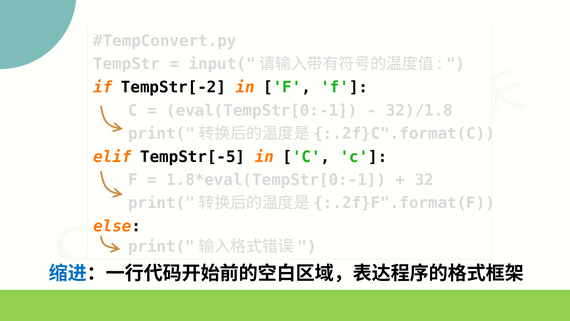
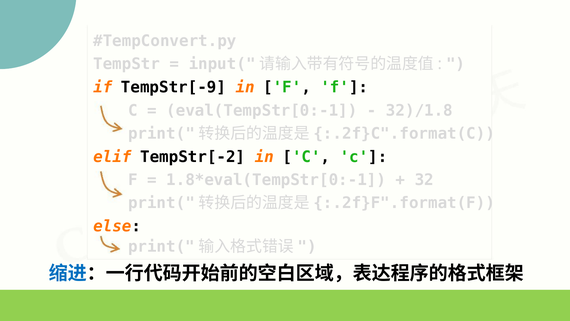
TempStr[-2: TempStr[-2 -> TempStr[-9
TempStr[-5: TempStr[-5 -> TempStr[-2
